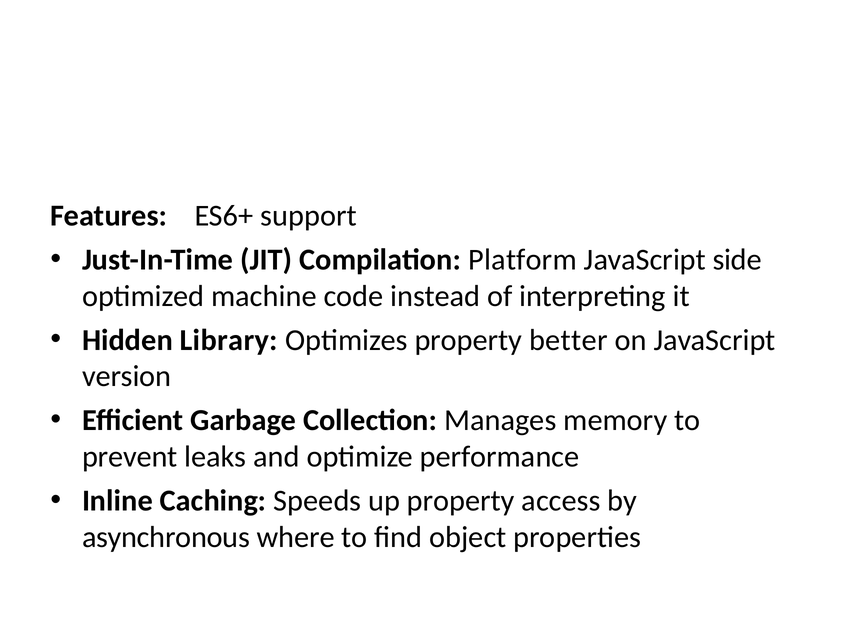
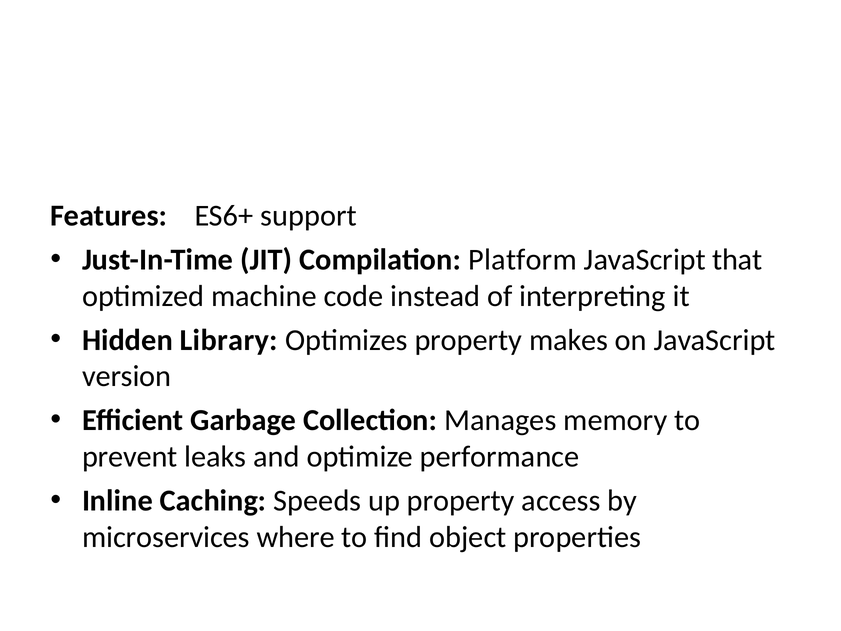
side: side -> that
better: better -> makes
asynchronous: asynchronous -> microservices
